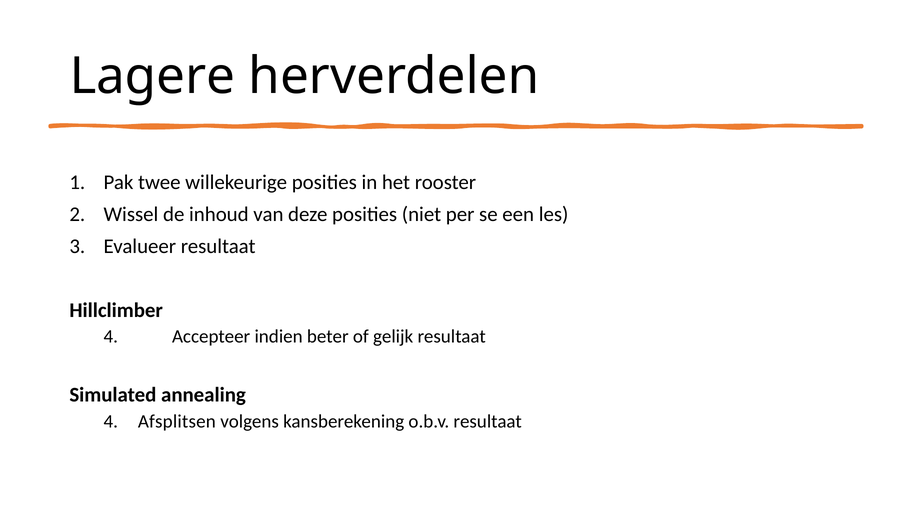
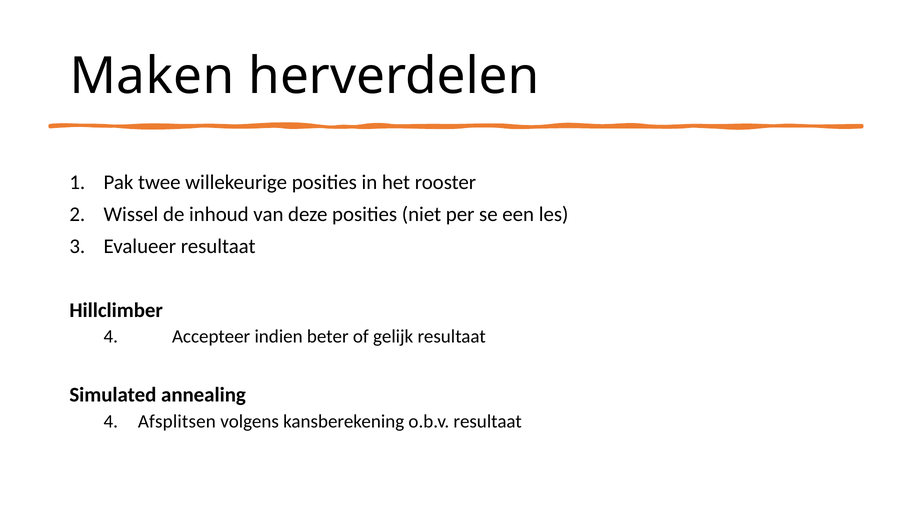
Lagere: Lagere -> Maken
